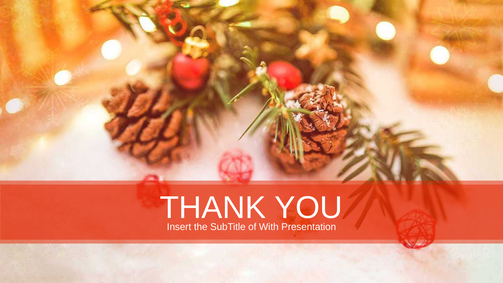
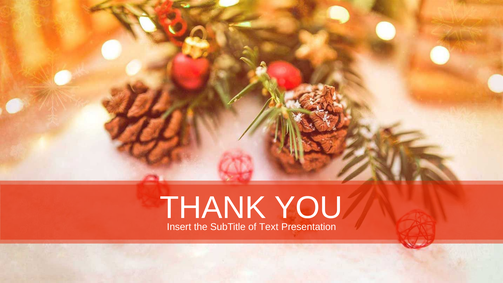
With: With -> Text
